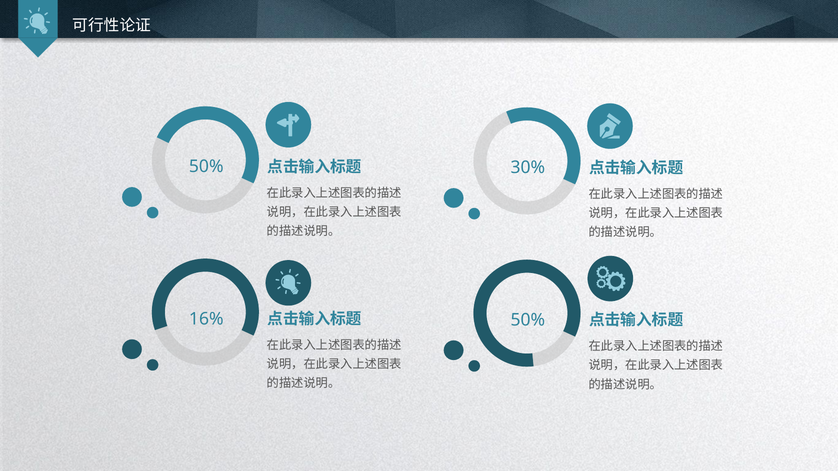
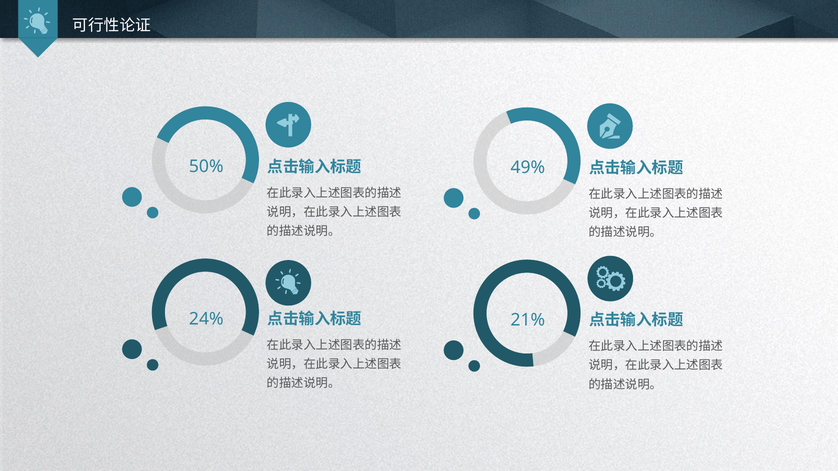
30%: 30% -> 49%
16%: 16% -> 24%
50% at (528, 320): 50% -> 21%
